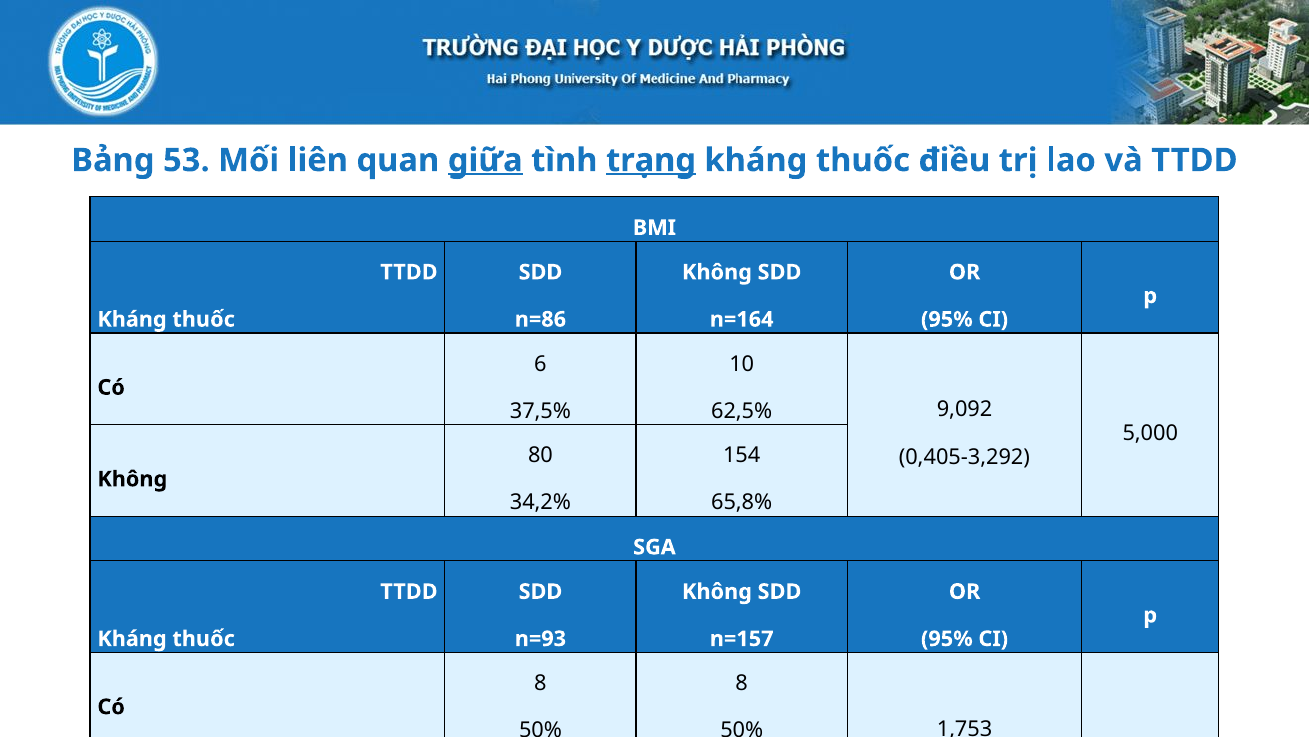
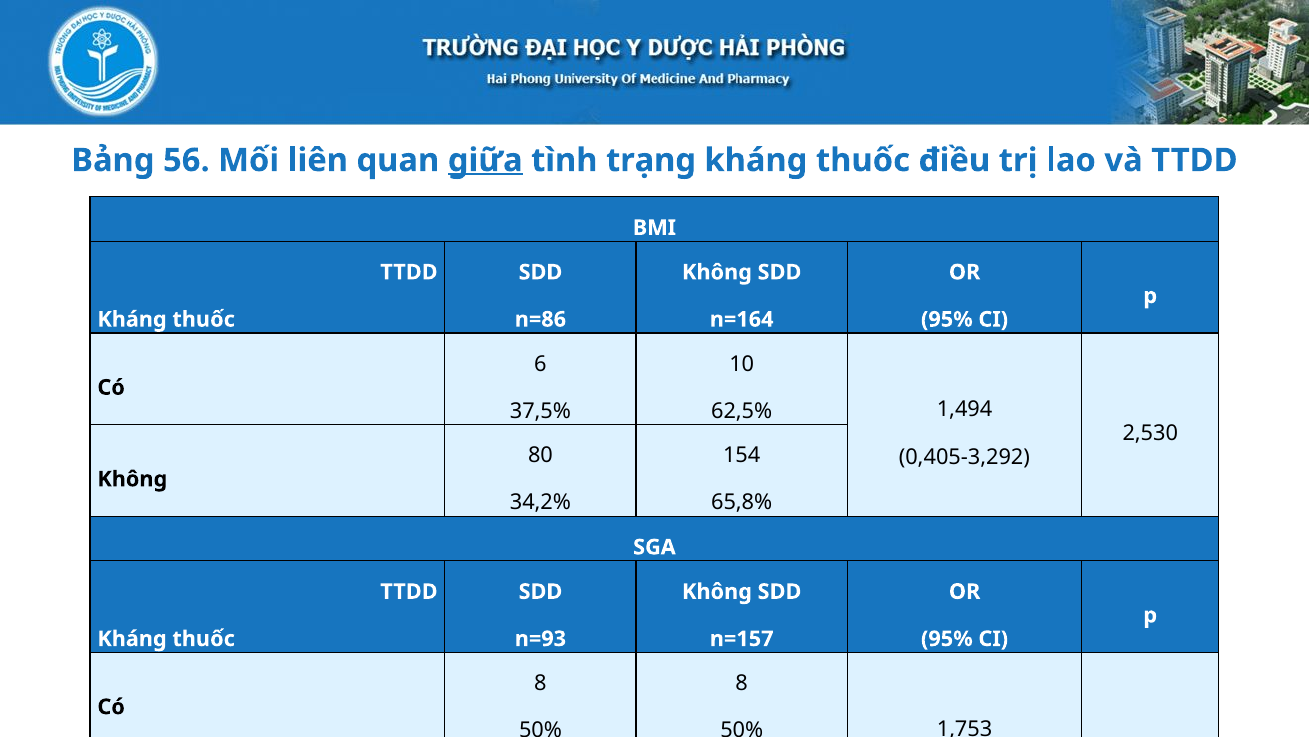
53: 53 -> 56
trạng underline: present -> none
9,092: 9,092 -> 1,494
5,000: 5,000 -> 2,530
